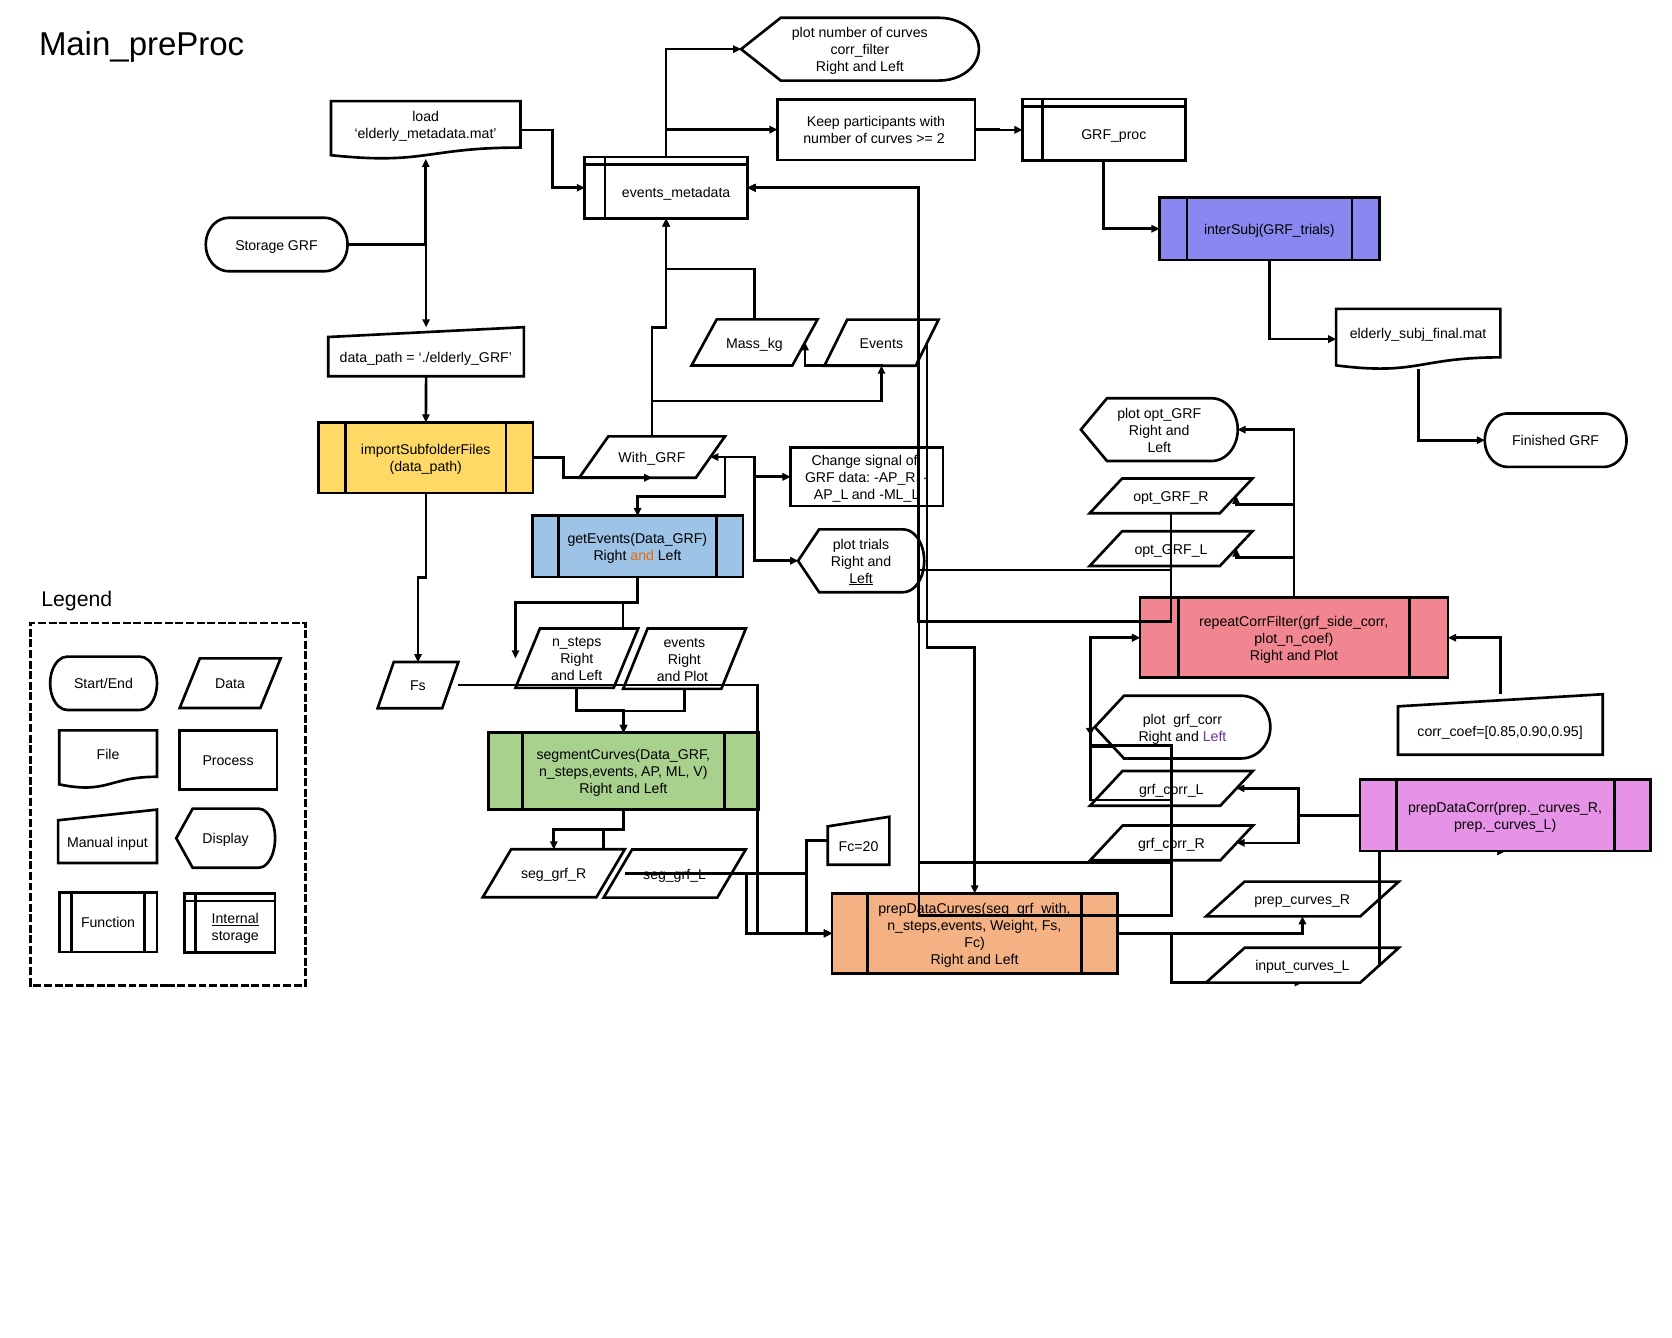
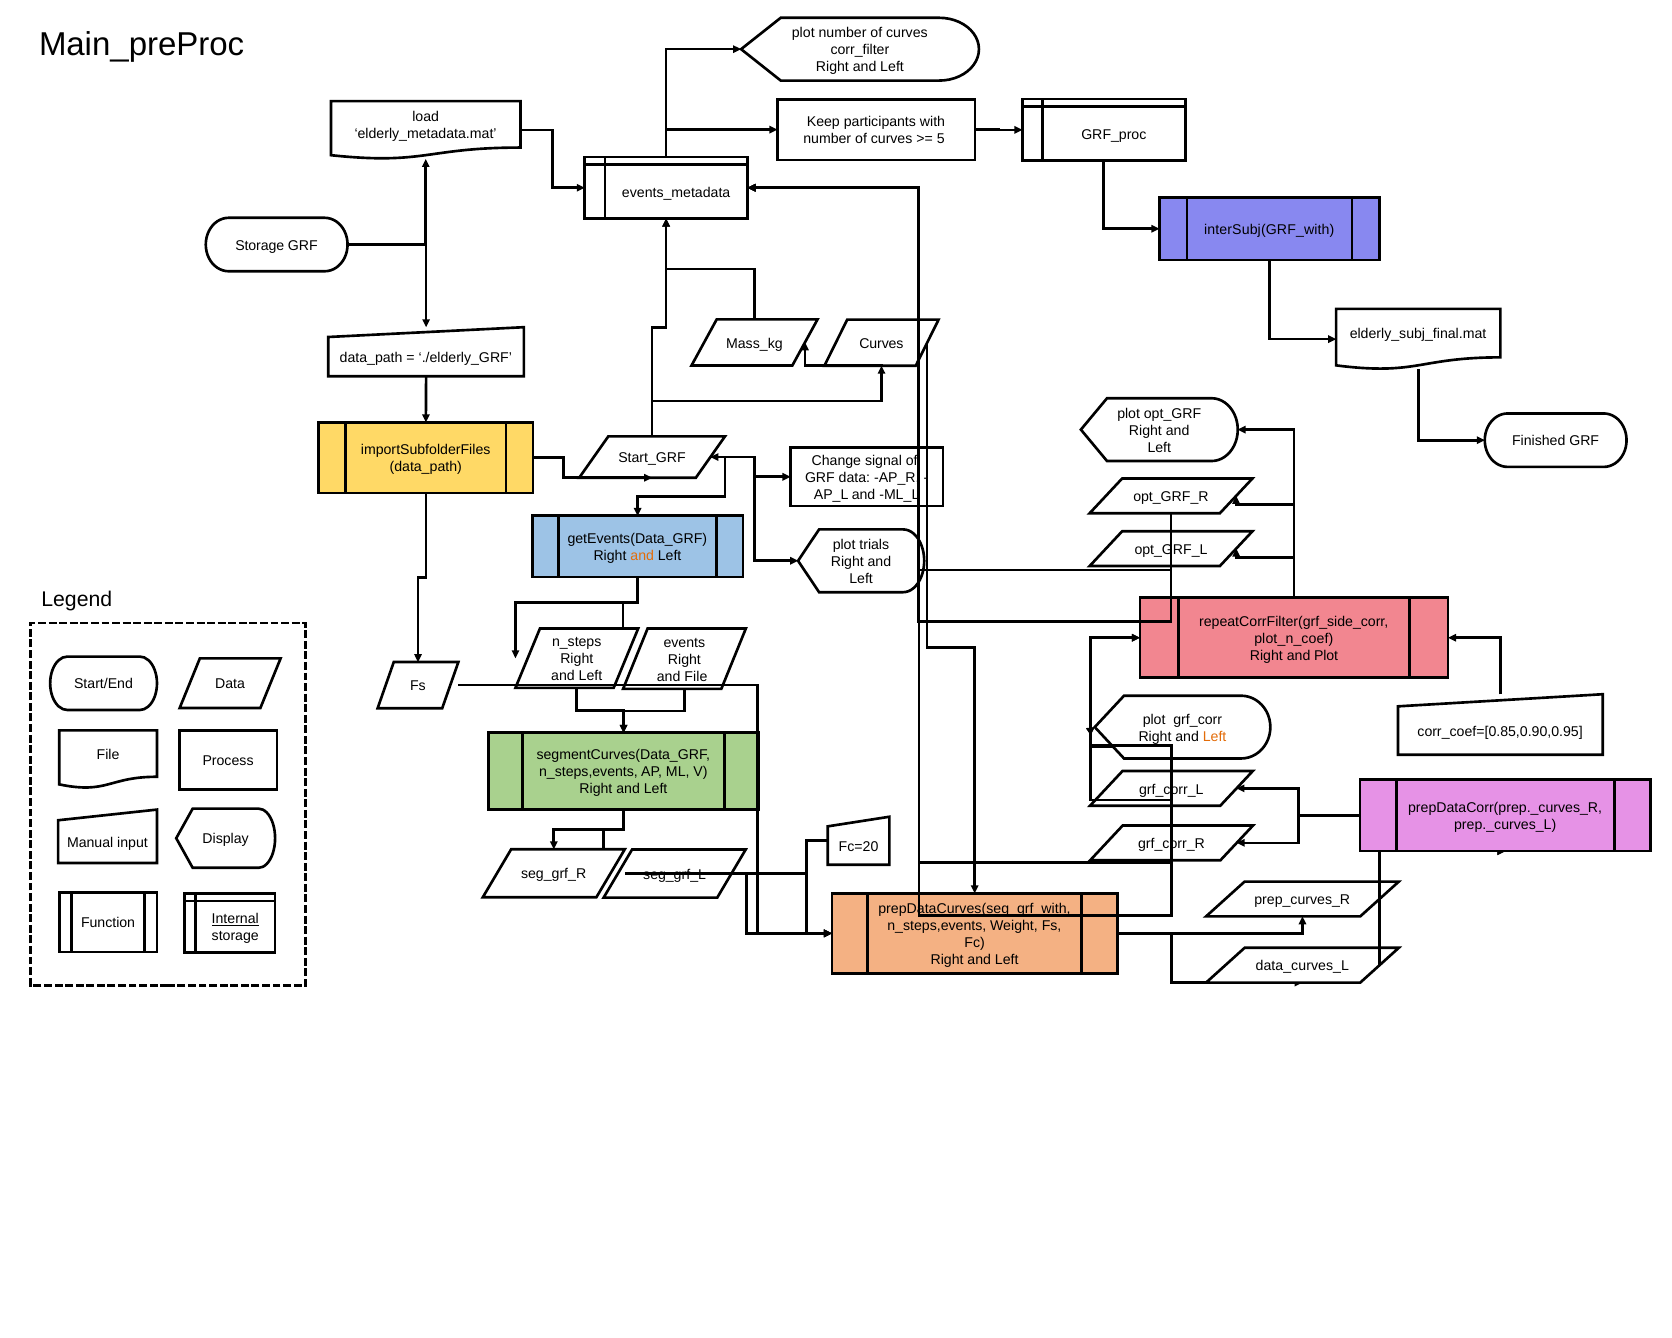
2: 2 -> 5
interSubj(GRF_trials: interSubj(GRF_trials -> interSubj(GRF_with
Mass_kg Events: Events -> Curves
With_GRF: With_GRF -> Start_GRF
Left at (861, 579) underline: present -> none
Plot at (696, 677): Plot -> File
Left at (1215, 736) colour: purple -> orange
input_curves_L: input_curves_L -> data_curves_L
